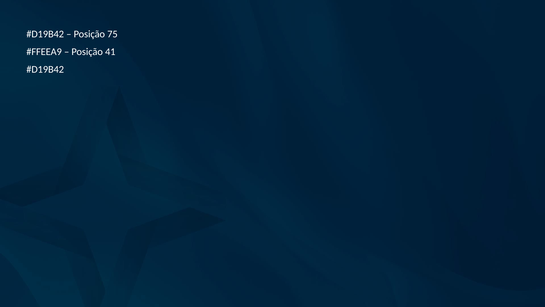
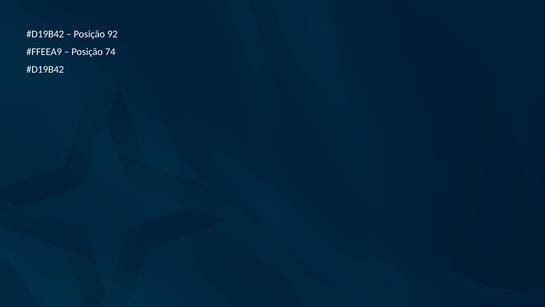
75: 75 -> 92
41: 41 -> 74
